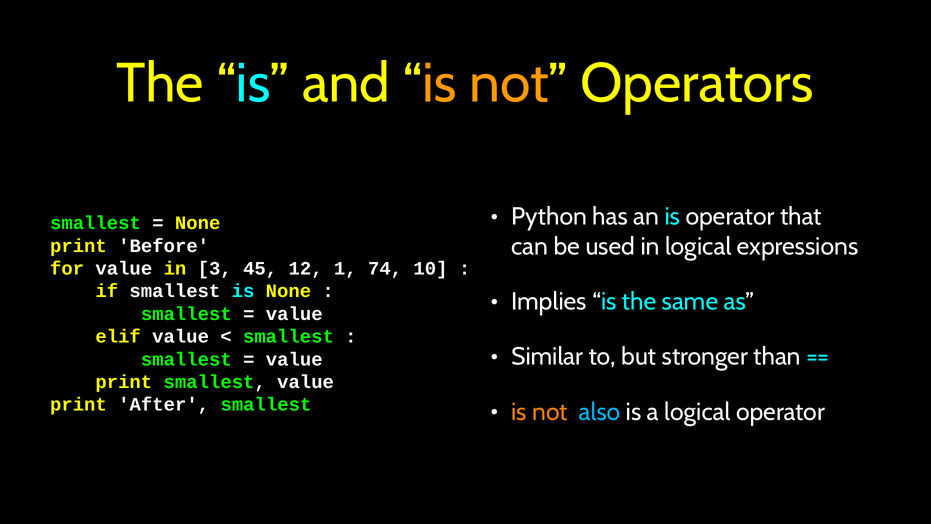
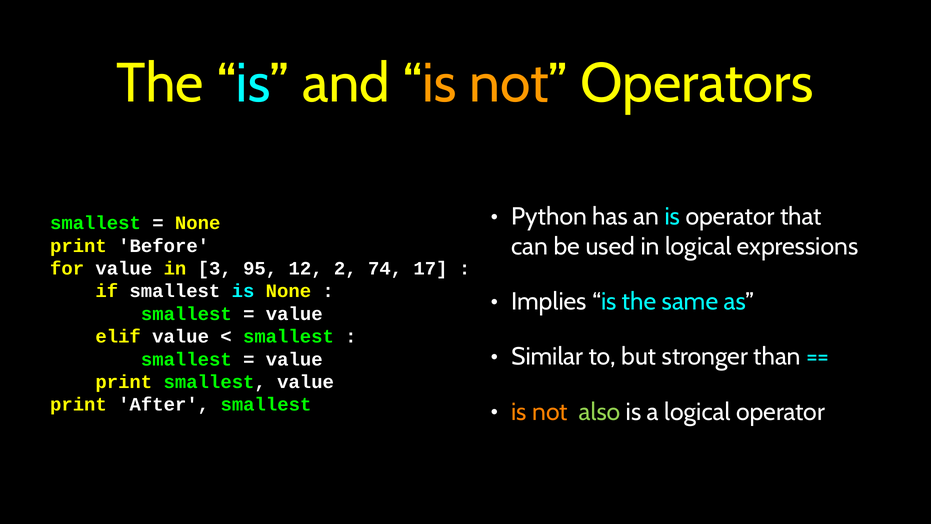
45: 45 -> 95
1: 1 -> 2
10: 10 -> 17
also colour: light blue -> light green
